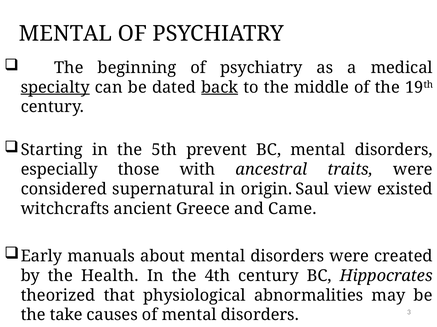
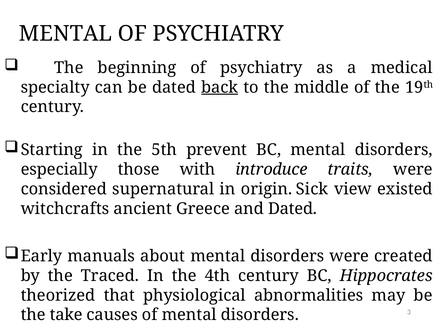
specialty underline: present -> none
ancestral: ancestral -> introduce
Saul: Saul -> Sick
and Came: Came -> Dated
Health: Health -> Traced
